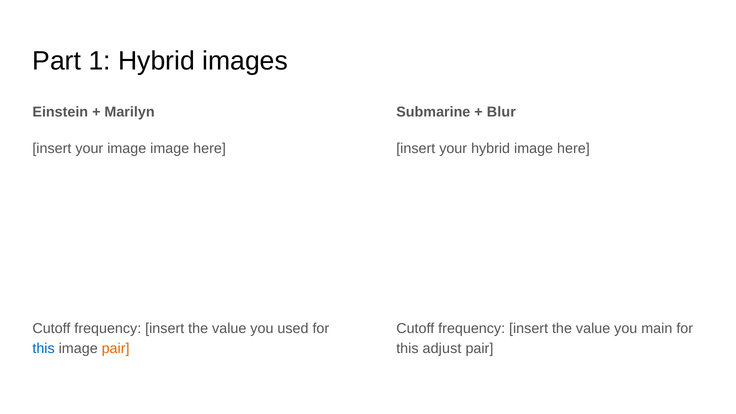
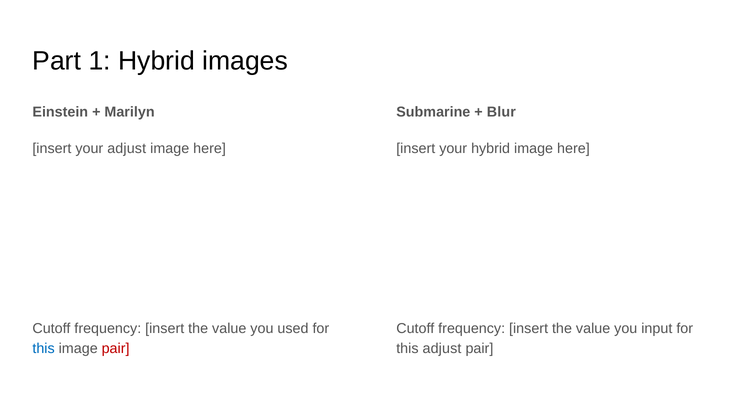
your image: image -> adjust
main: main -> input
pair at (116, 348) colour: orange -> red
